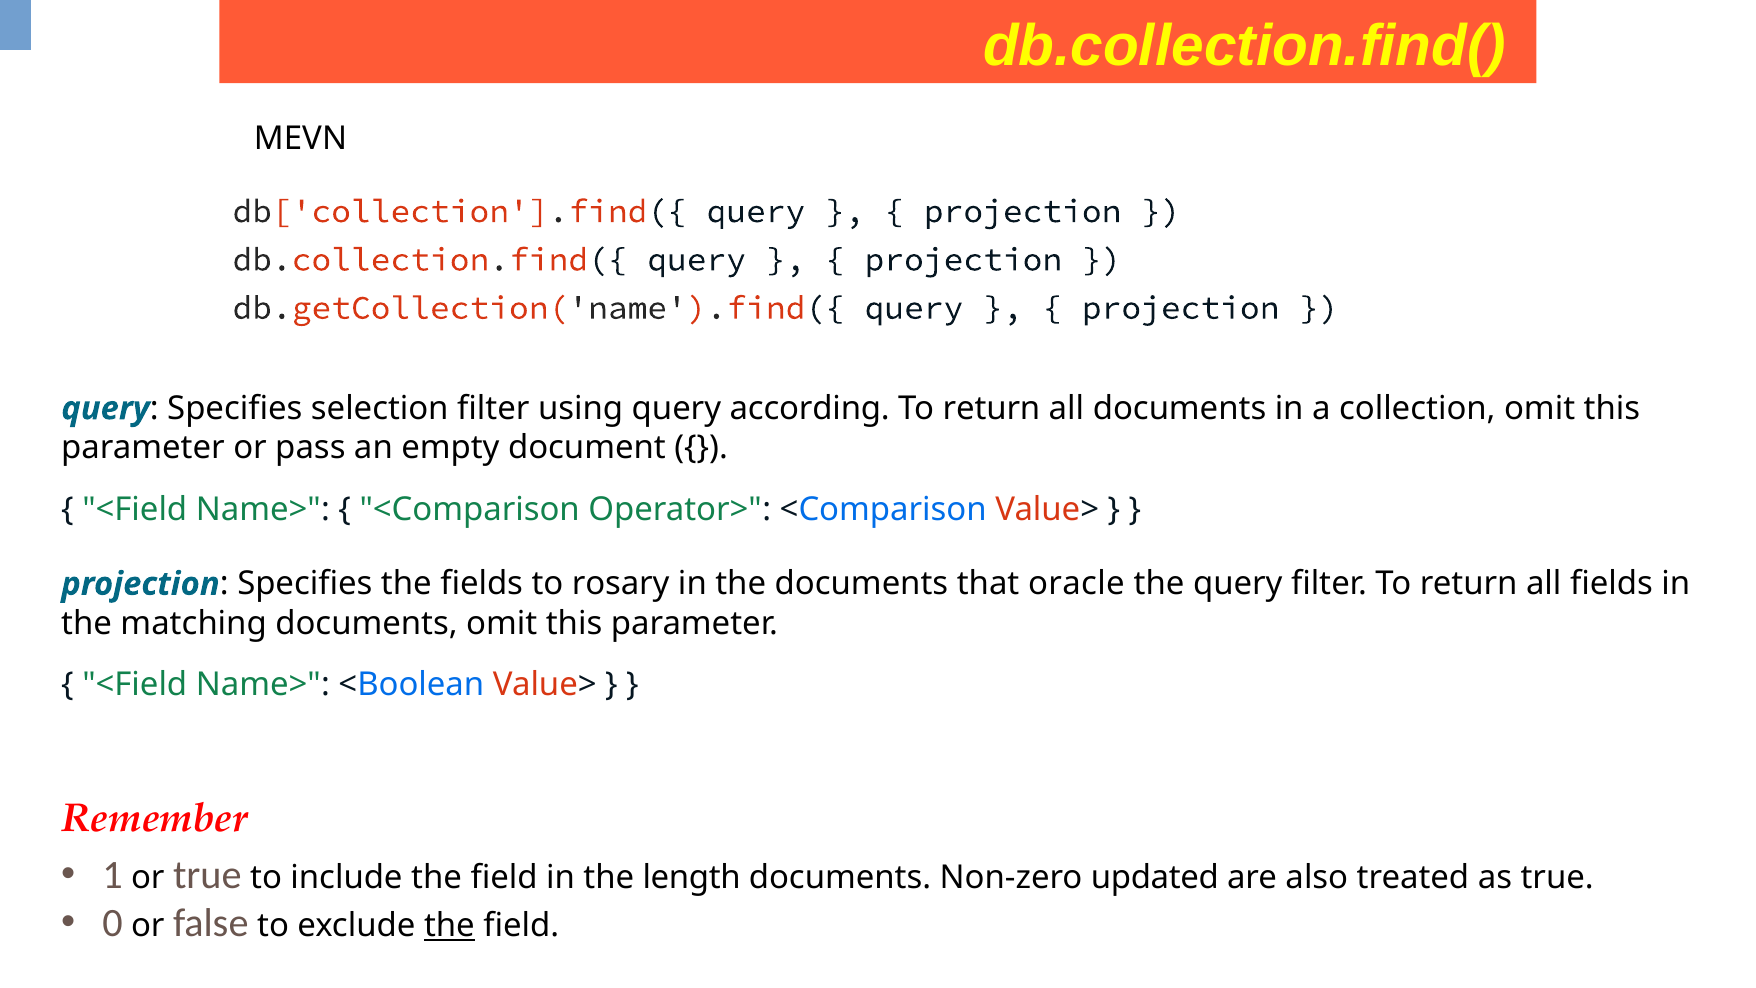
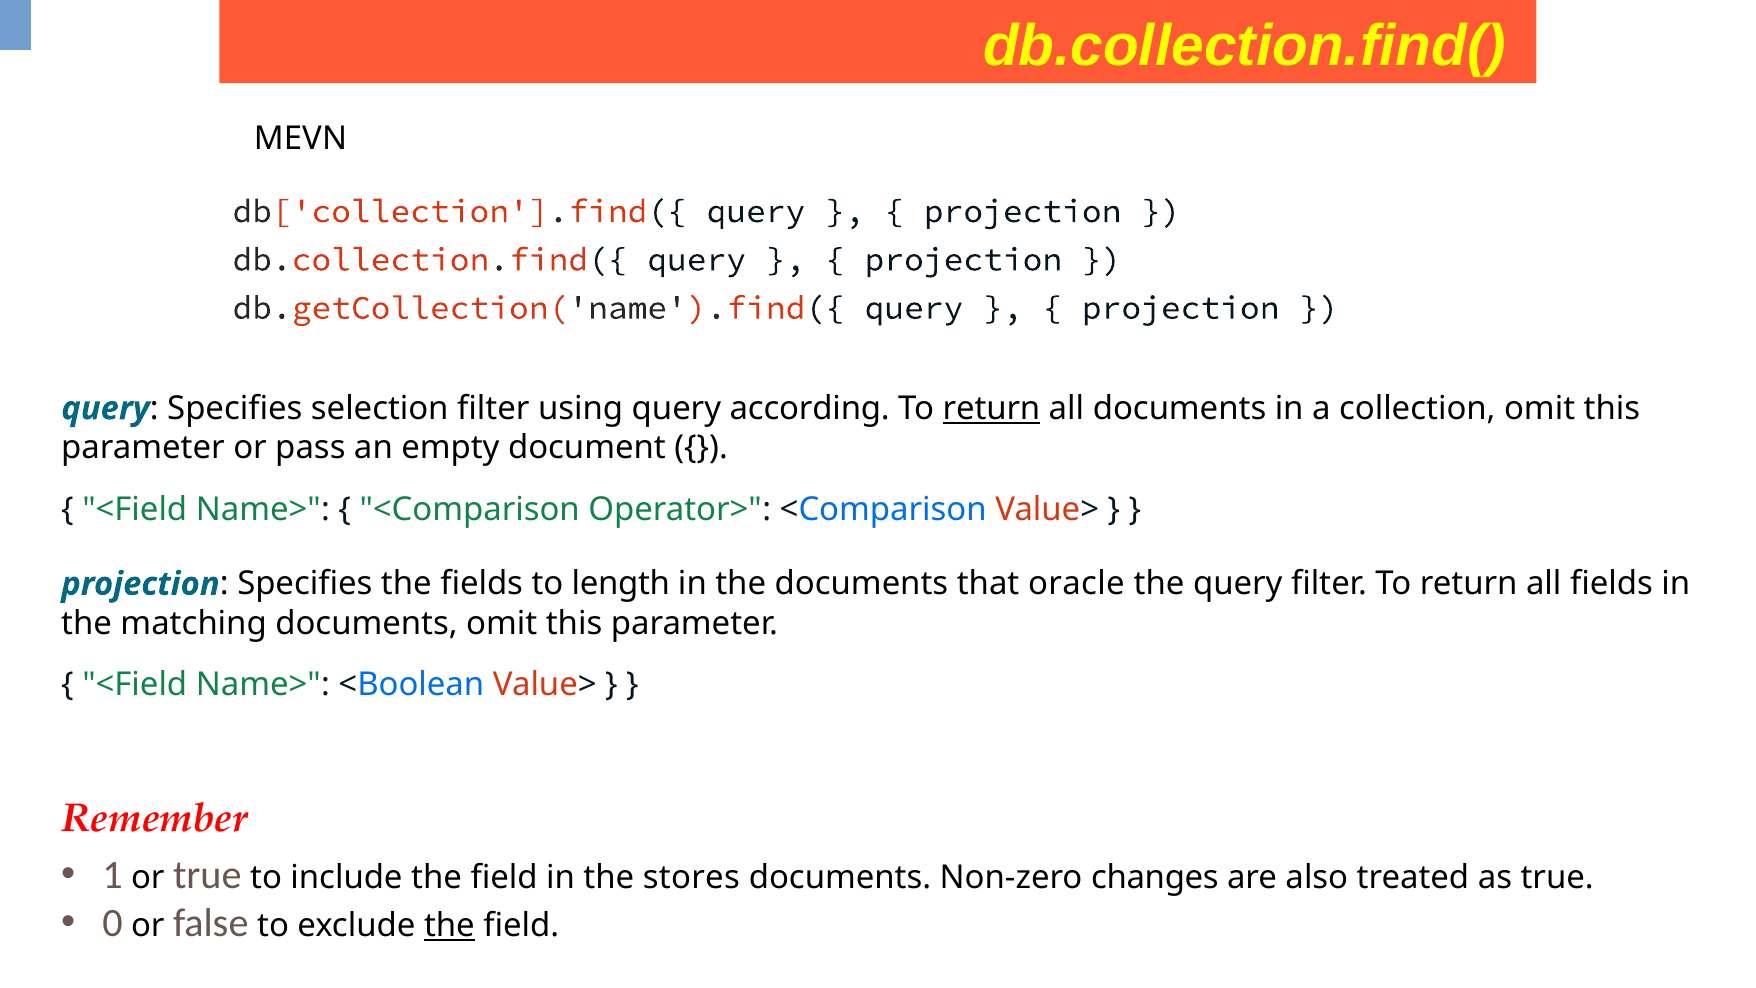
return at (991, 408) underline: none -> present
rosary: rosary -> length
length: length -> stores
updated: updated -> changes
